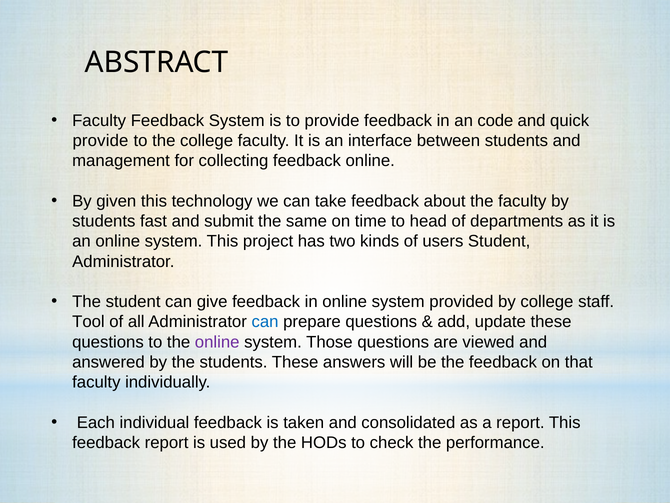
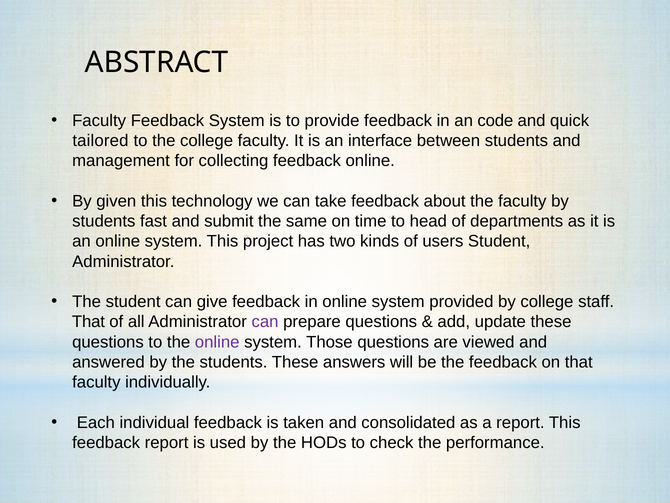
provide at (100, 141): provide -> tailored
Tool at (88, 322): Tool -> That
can at (265, 322) colour: blue -> purple
